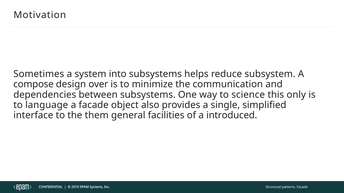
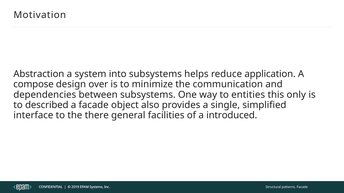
Sometimes: Sometimes -> Abstraction
subsystem: subsystem -> application
science: science -> entities
language: language -> described
them: them -> there
